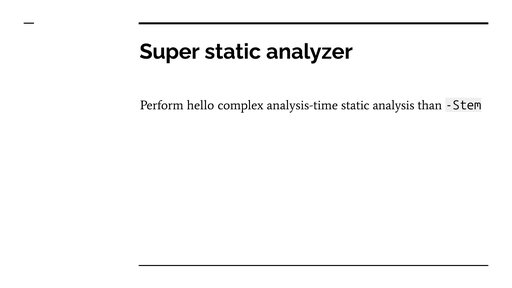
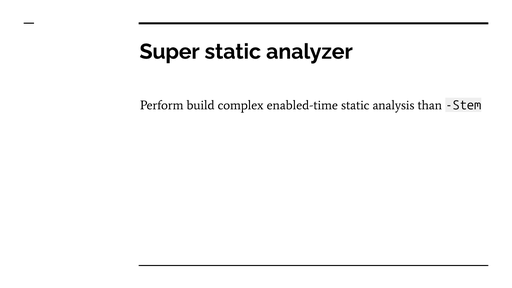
hello: hello -> build
analysis-time: analysis-time -> enabled-time
